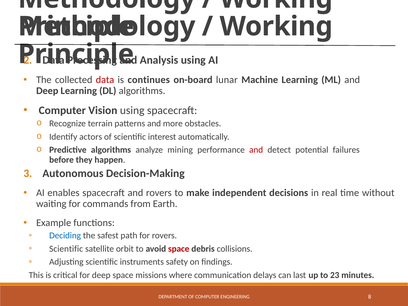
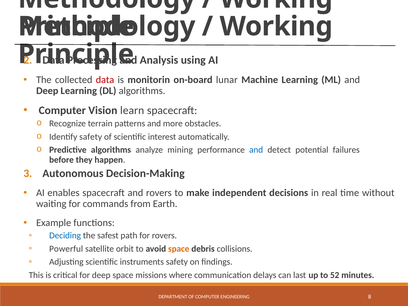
continues: continues -> monitorin
Vision using: using -> learn
Identify actors: actors -> safety
and at (256, 150) colour: red -> blue
Scientific at (66, 249): Scientific -> Powerful
space at (179, 249) colour: red -> orange
23: 23 -> 52
